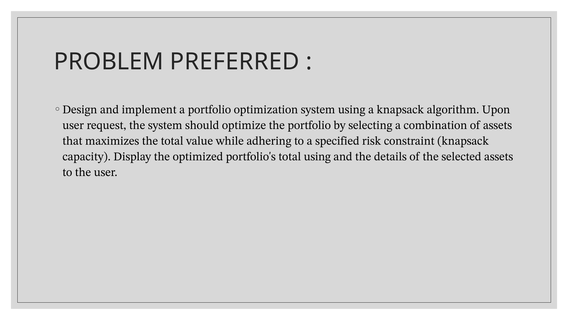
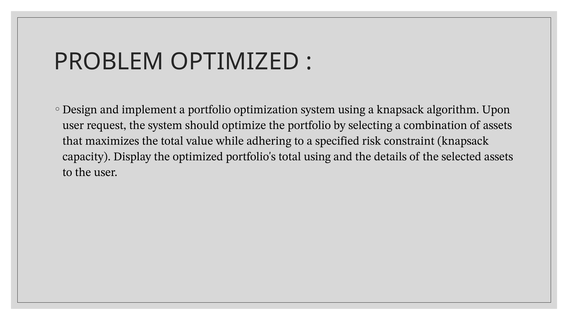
PROBLEM PREFERRED: PREFERRED -> OPTIMIZED
